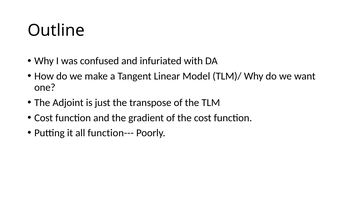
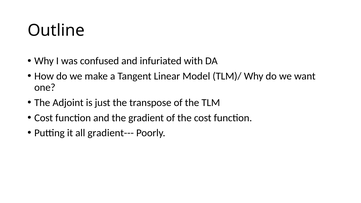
function---: function--- -> gradient---
